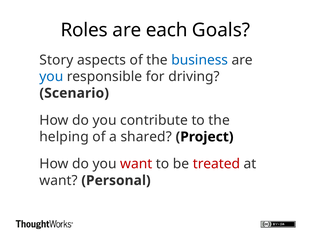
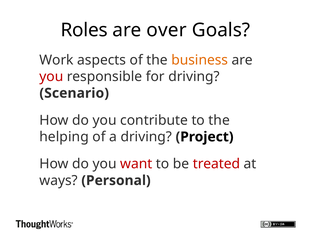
each: each -> over
Story: Story -> Work
business colour: blue -> orange
you at (51, 77) colour: blue -> red
a shared: shared -> driving
want at (59, 181): want -> ways
